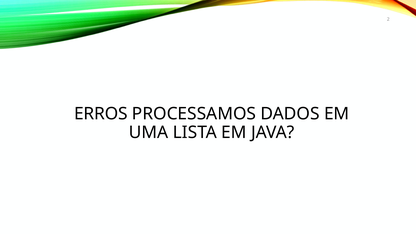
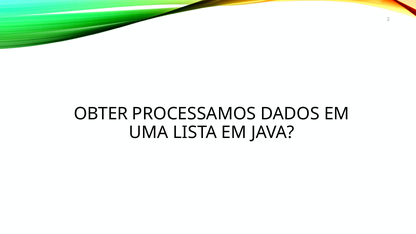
ERROS: ERROS -> OBTER
